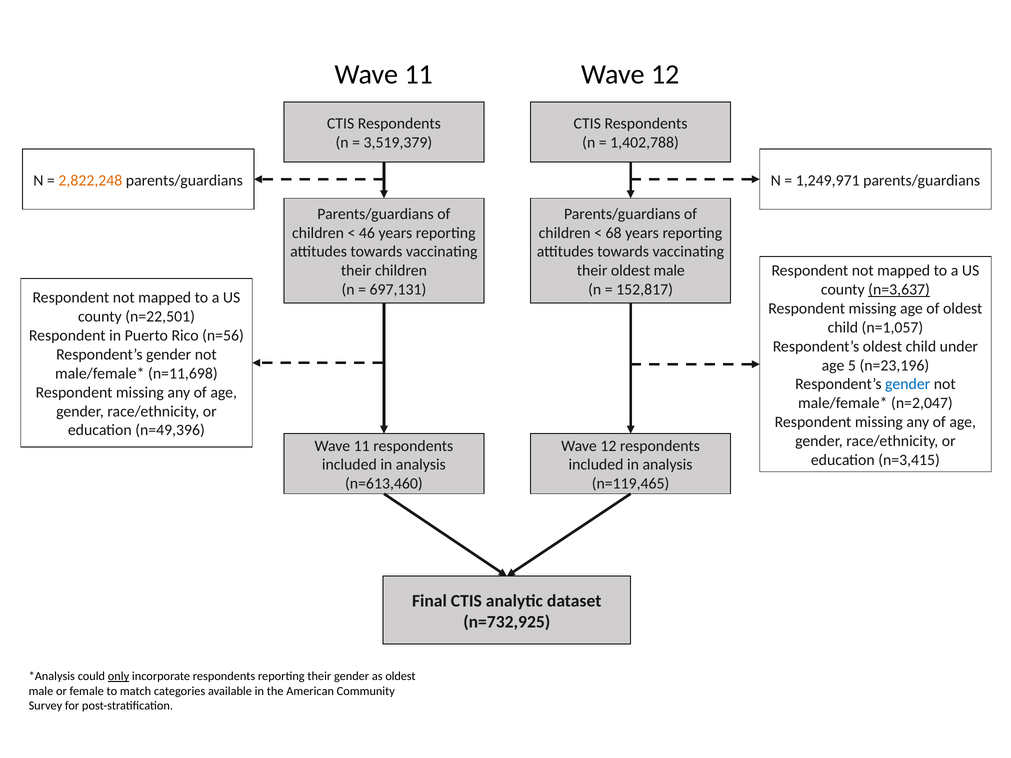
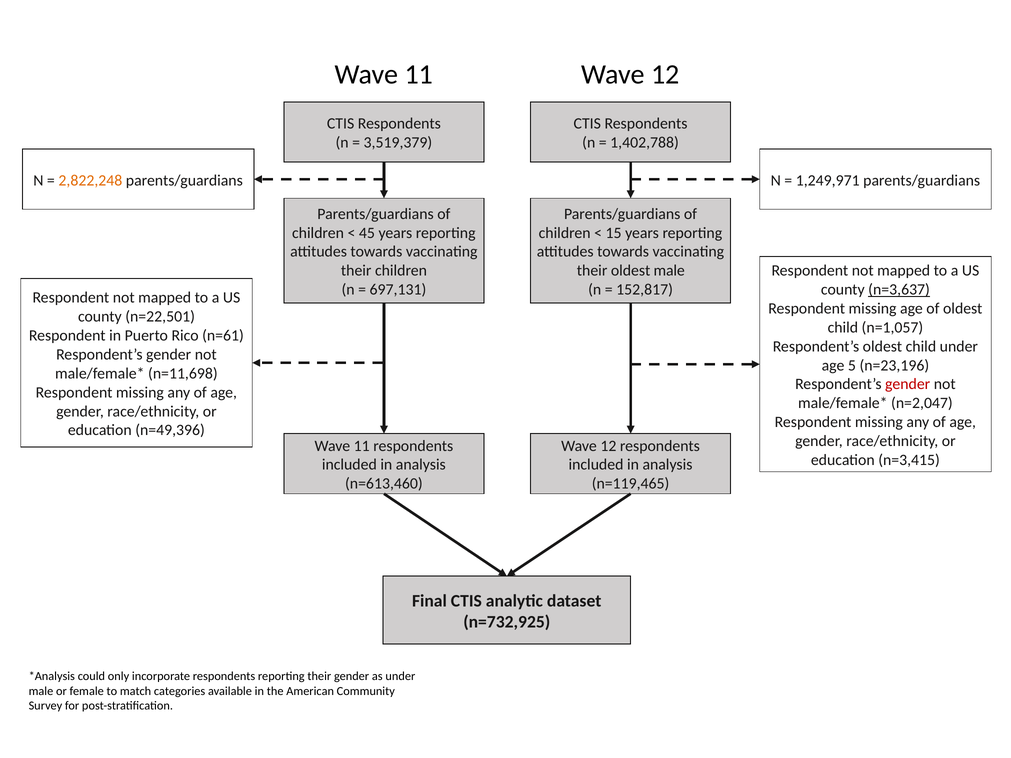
46: 46 -> 45
68: 68 -> 15
n=56: n=56 -> n=61
gender at (908, 384) colour: blue -> red
only underline: present -> none
as oldest: oldest -> under
